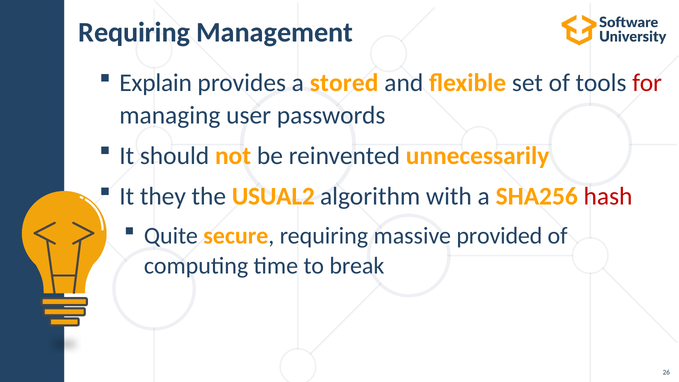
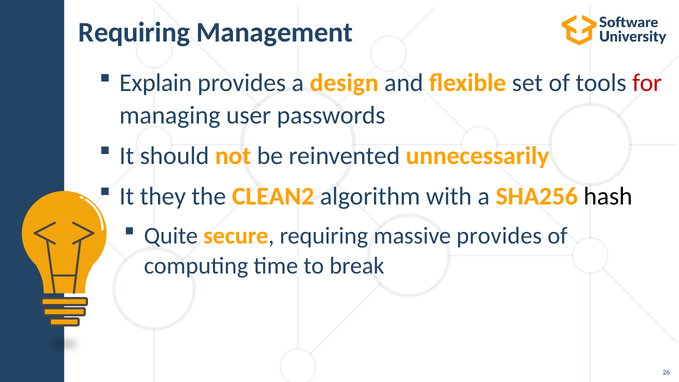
stored: stored -> design
USUAL2: USUAL2 -> CLEAN2
hash colour: red -> black
massive provided: provided -> provides
